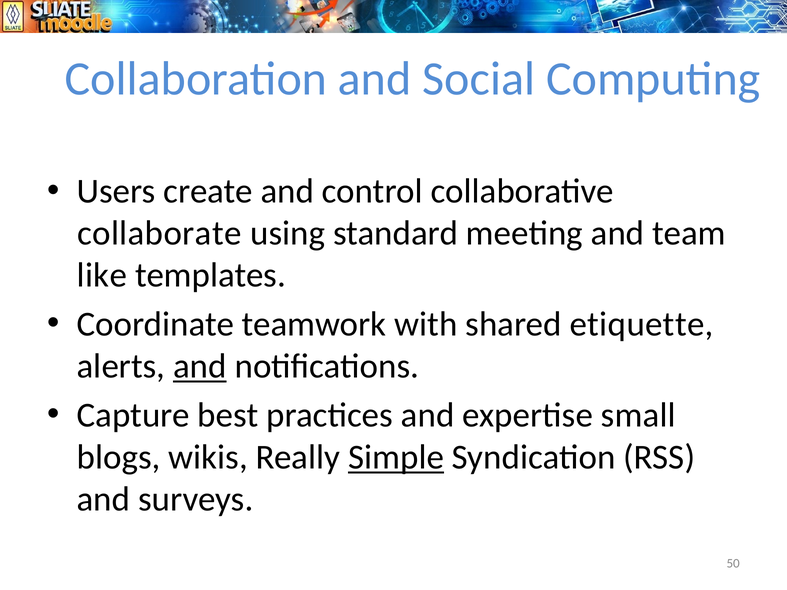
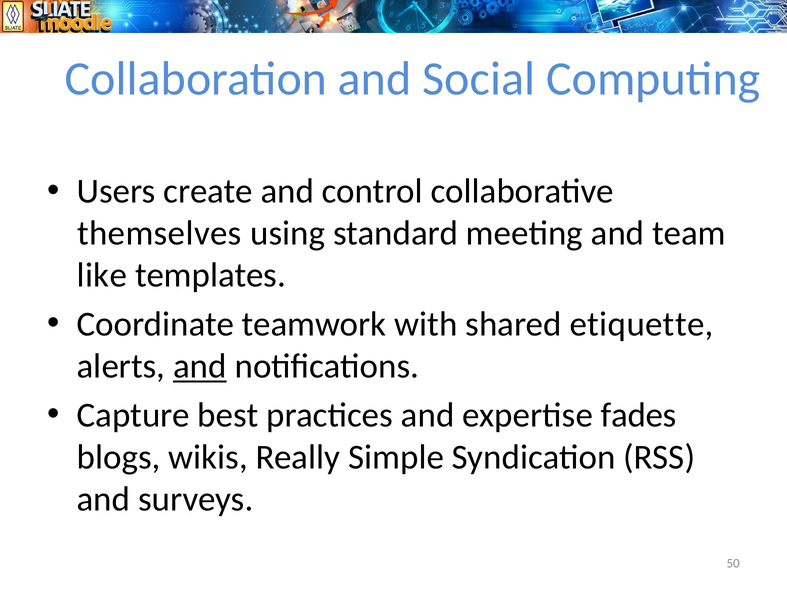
collaborate: collaborate -> themselves
small: small -> fades
Simple underline: present -> none
